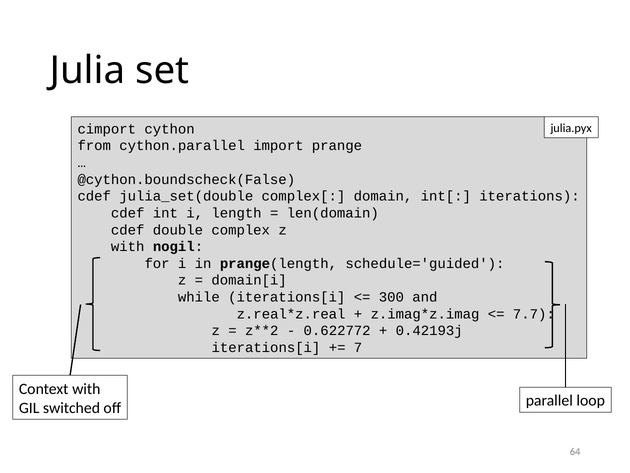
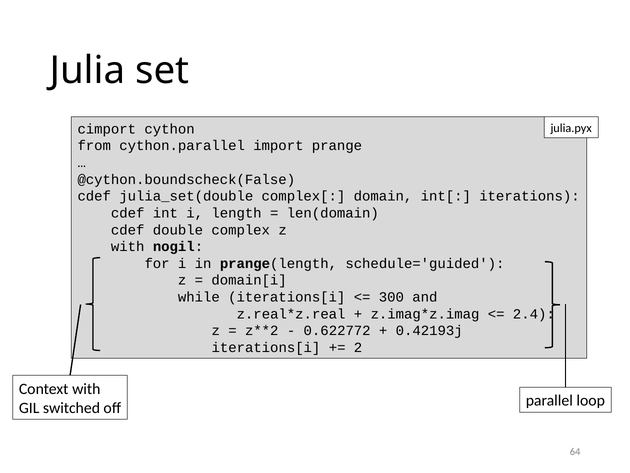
7.7: 7.7 -> 2.4
7: 7 -> 2
